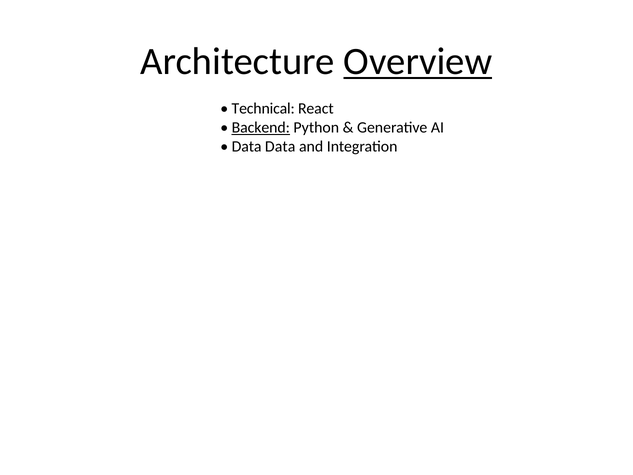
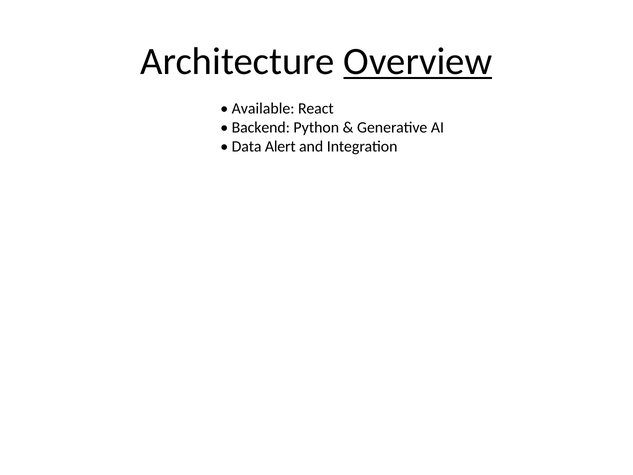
Technical: Technical -> Available
Backend underline: present -> none
Data Data: Data -> Alert
